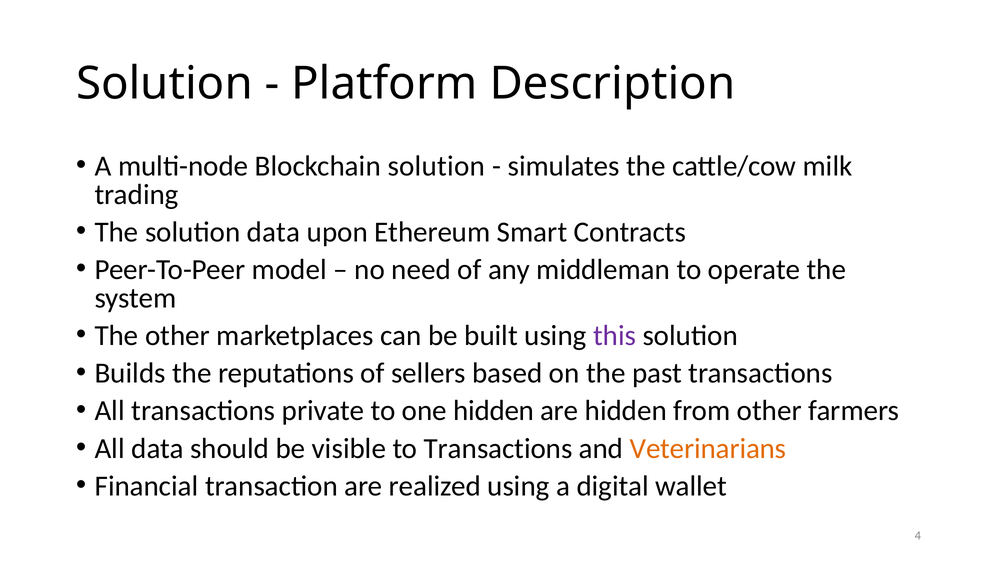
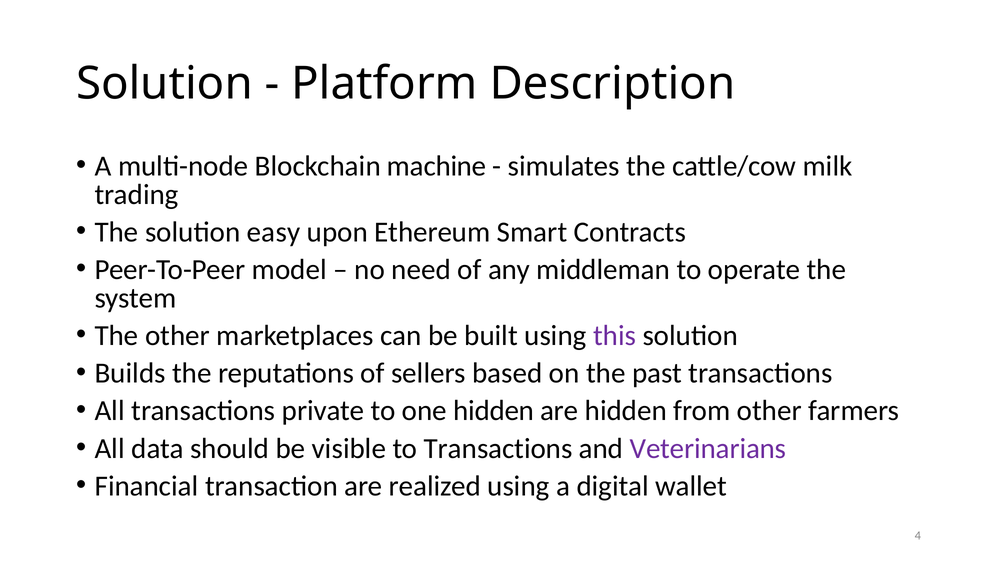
Blockchain solution: solution -> machine
solution data: data -> easy
Veterinarians colour: orange -> purple
